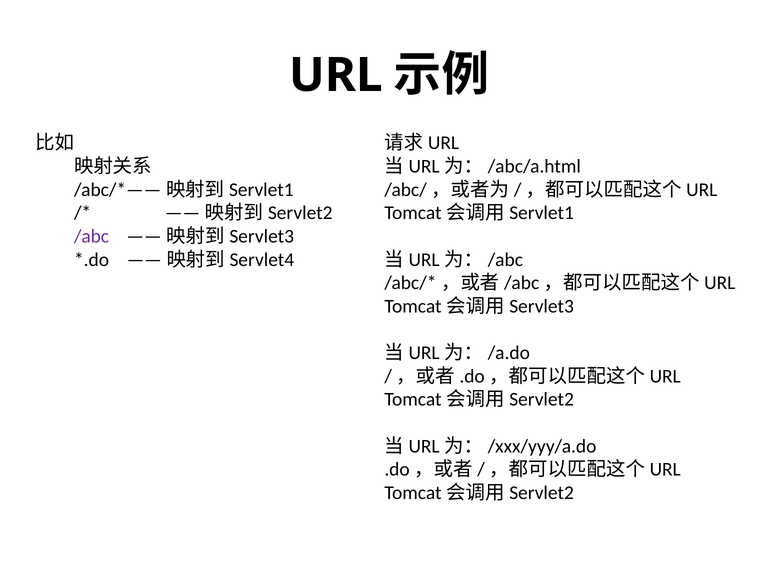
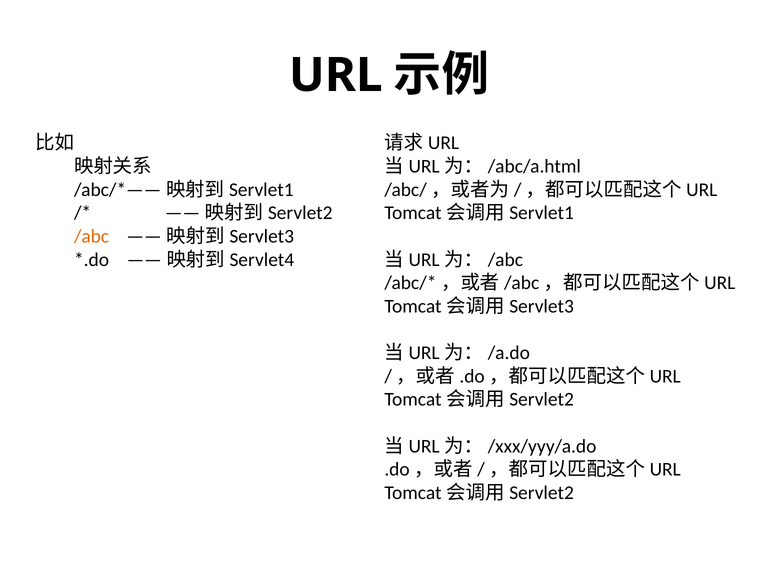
/abc colour: purple -> orange
